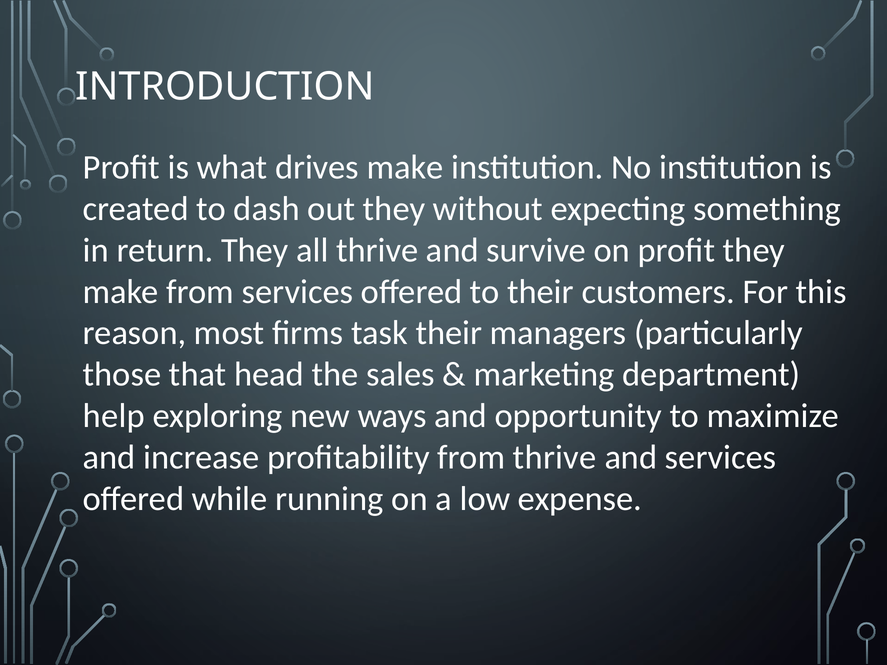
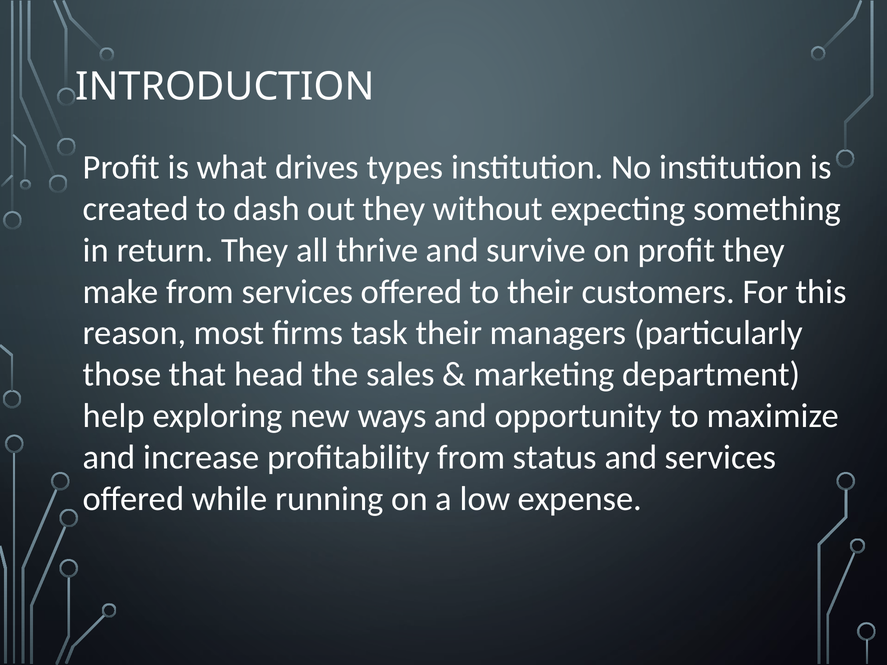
drives make: make -> types
from thrive: thrive -> status
